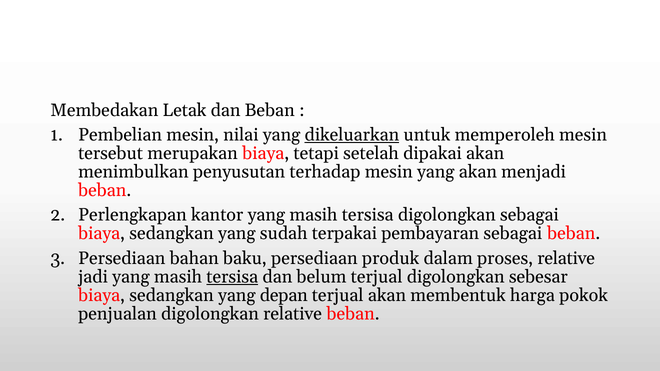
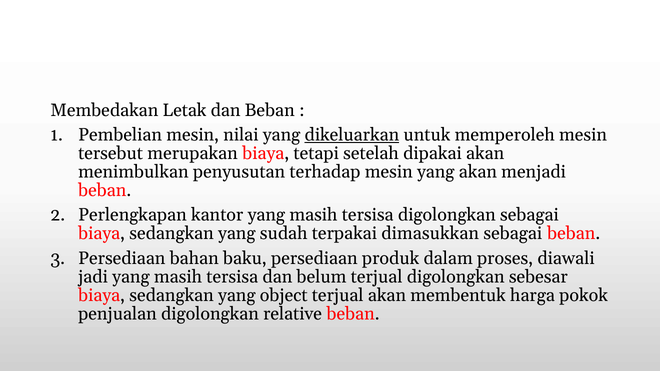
pembayaran: pembayaran -> dimasukkan
proses relative: relative -> diawali
tersisa at (232, 277) underline: present -> none
depan: depan -> object
